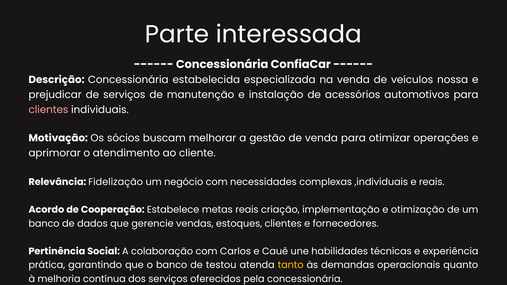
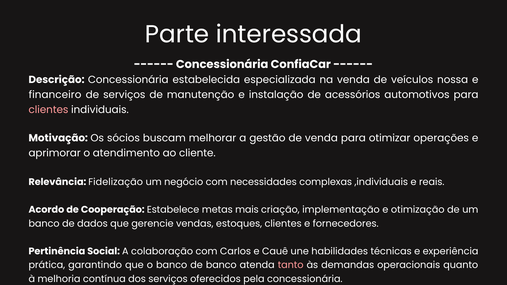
prejudicar: prejudicar -> financeiro
metas reais: reais -> mais
de testou: testou -> banco
tanto colour: yellow -> pink
